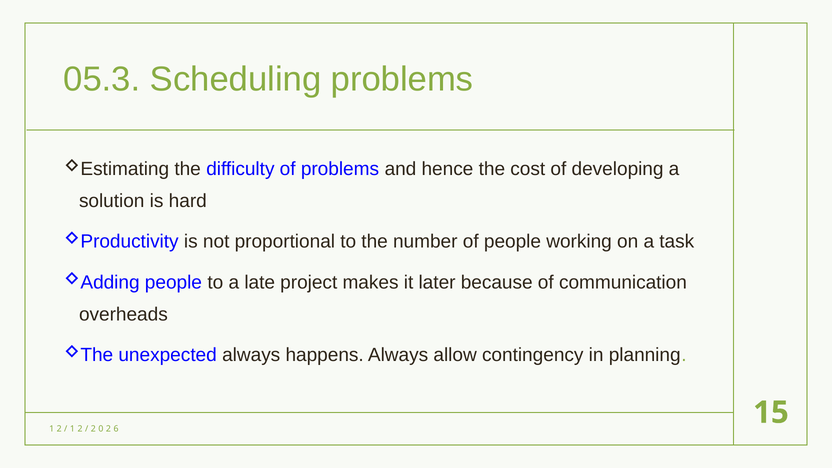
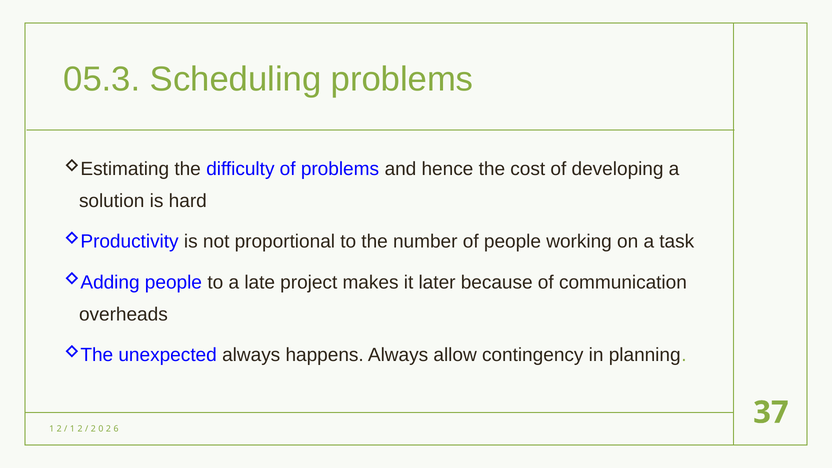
15: 15 -> 37
